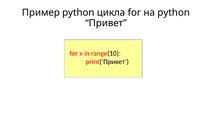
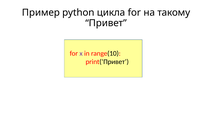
на python: python -> такому
